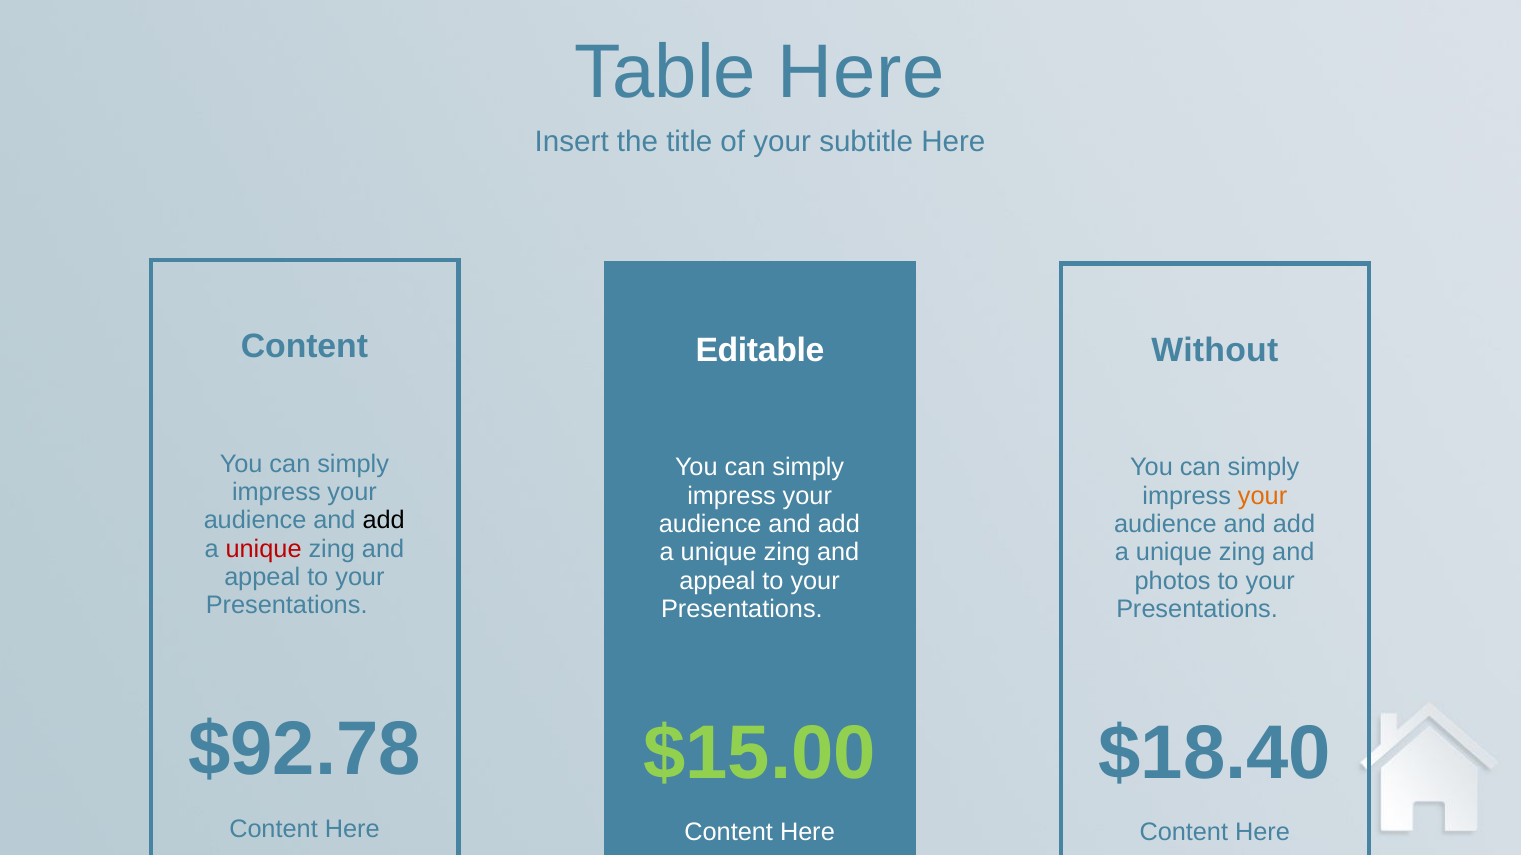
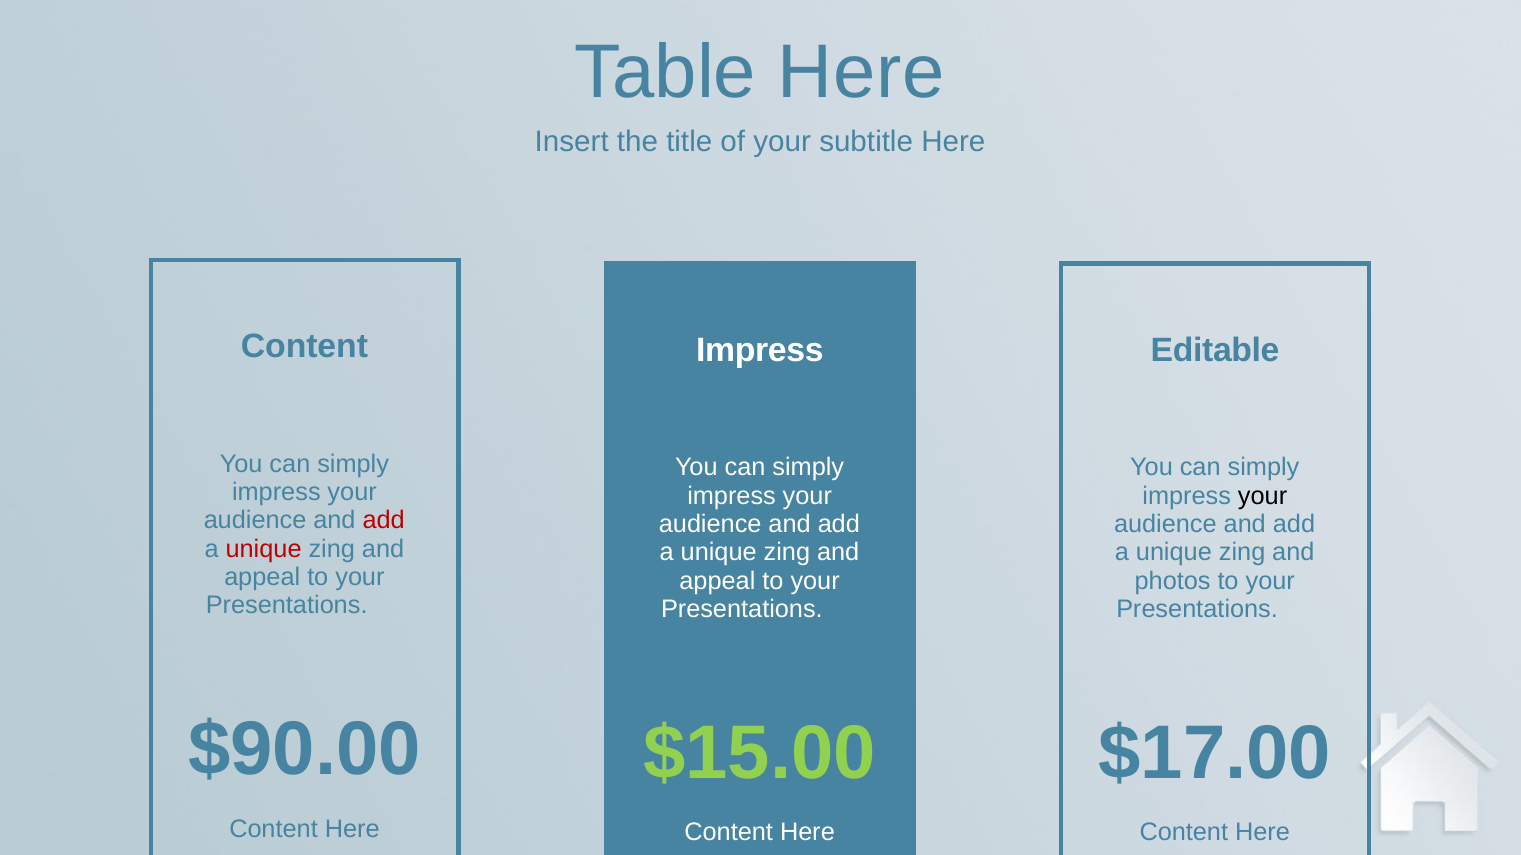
Editable at (760, 350): Editable -> Impress
Without: Without -> Editable
your at (1263, 496) colour: orange -> black
add at (384, 521) colour: black -> red
$92.78: $92.78 -> $90.00
$18.40: $18.40 -> $17.00
